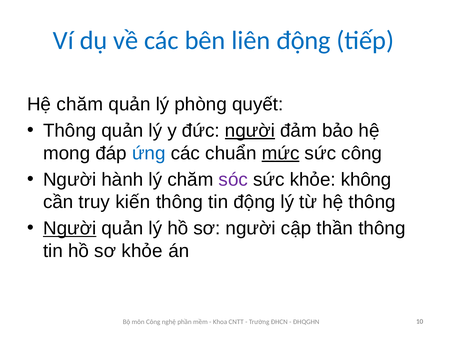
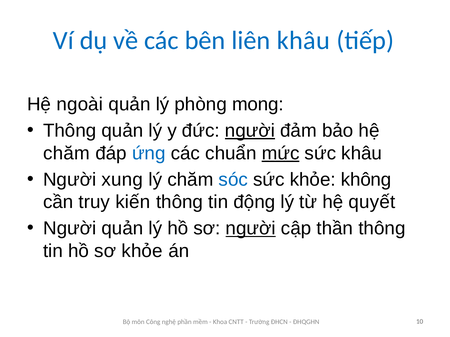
liên động: động -> khâu
Hệ chăm: chăm -> ngoài
quyết: quyết -> mong
mong at (67, 153): mong -> chăm
sức công: công -> khâu
hành: hành -> xung
sóc colour: purple -> blue
hệ thông: thông -> quyết
Người at (70, 229) underline: present -> none
người at (251, 229) underline: none -> present
